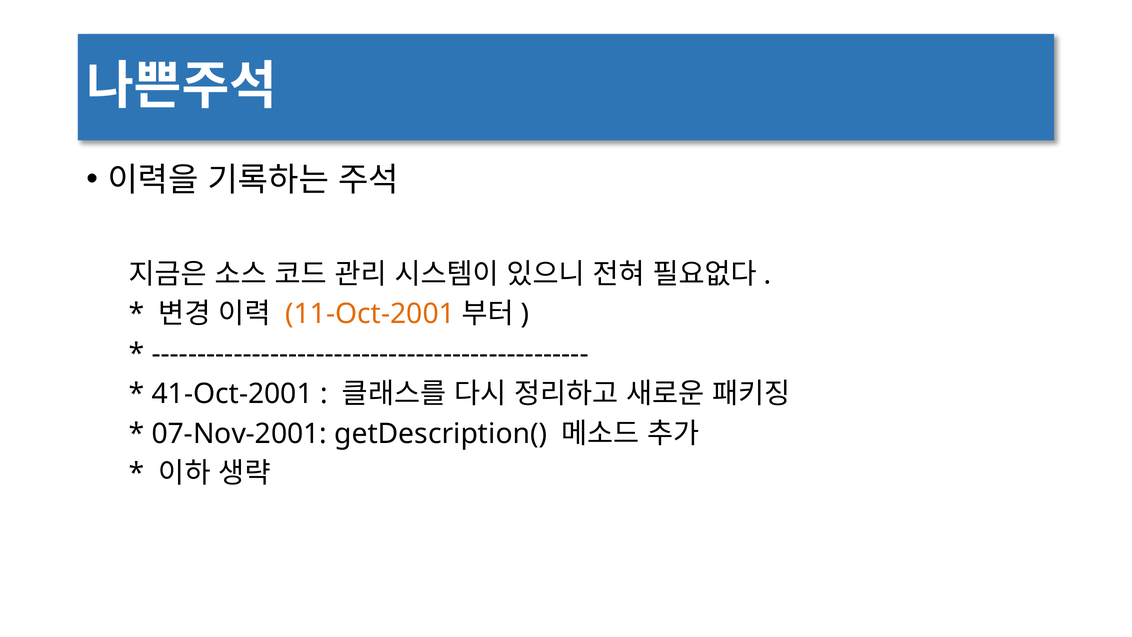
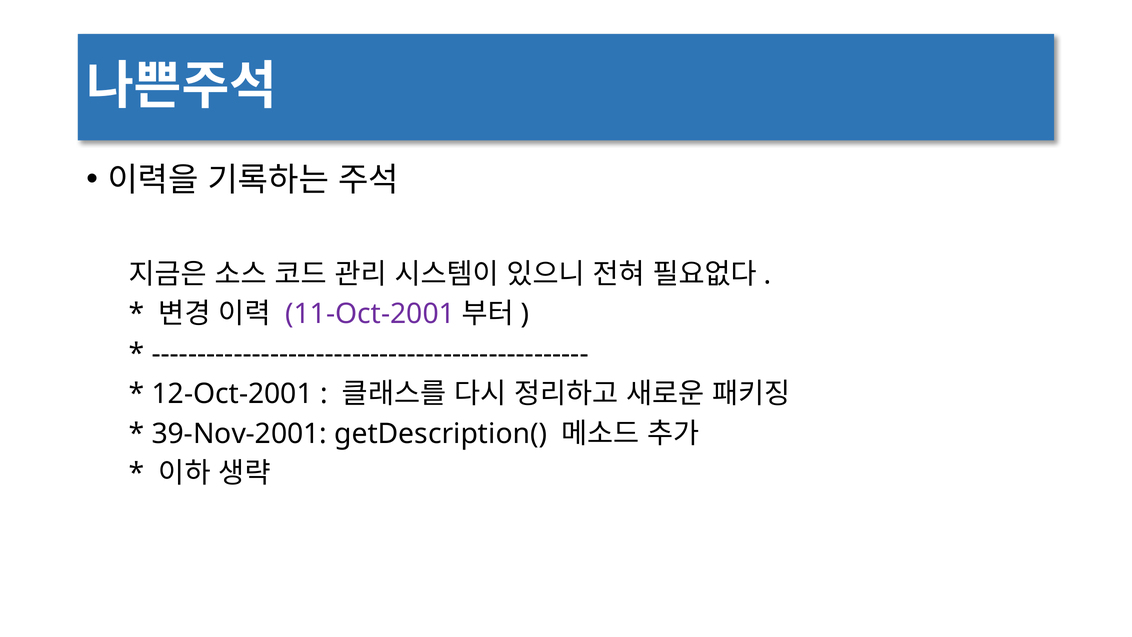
11-Oct-2001 colour: orange -> purple
41-Oct-2001: 41-Oct-2001 -> 12-Oct-2001
07-Nov-2001: 07-Nov-2001 -> 39-Nov-2001
